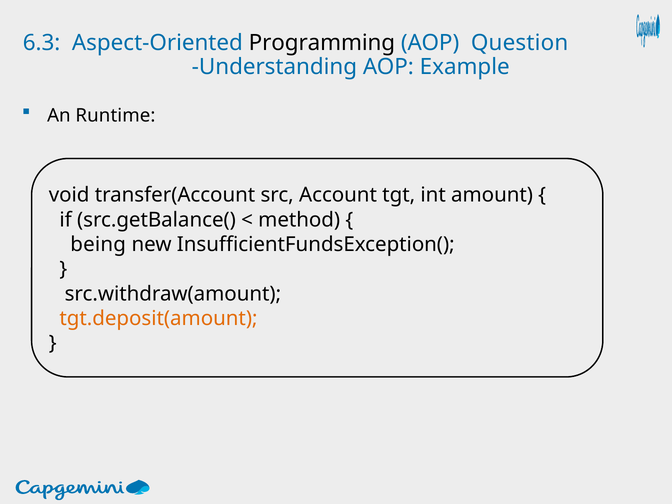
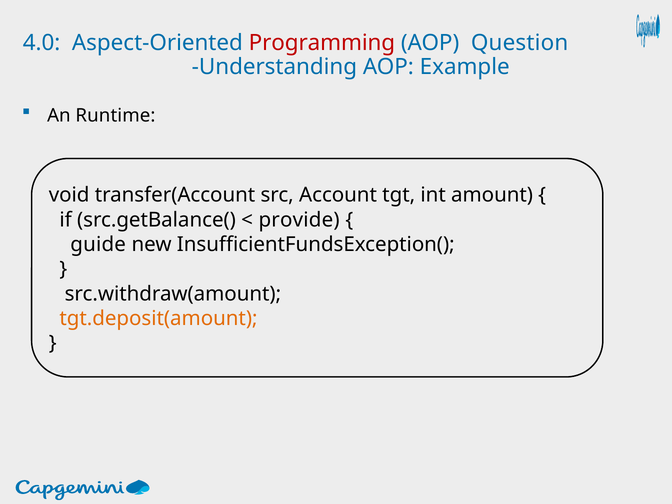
6.3: 6.3 -> 4.0
Programming colour: black -> red
method: method -> provide
being: being -> guide
